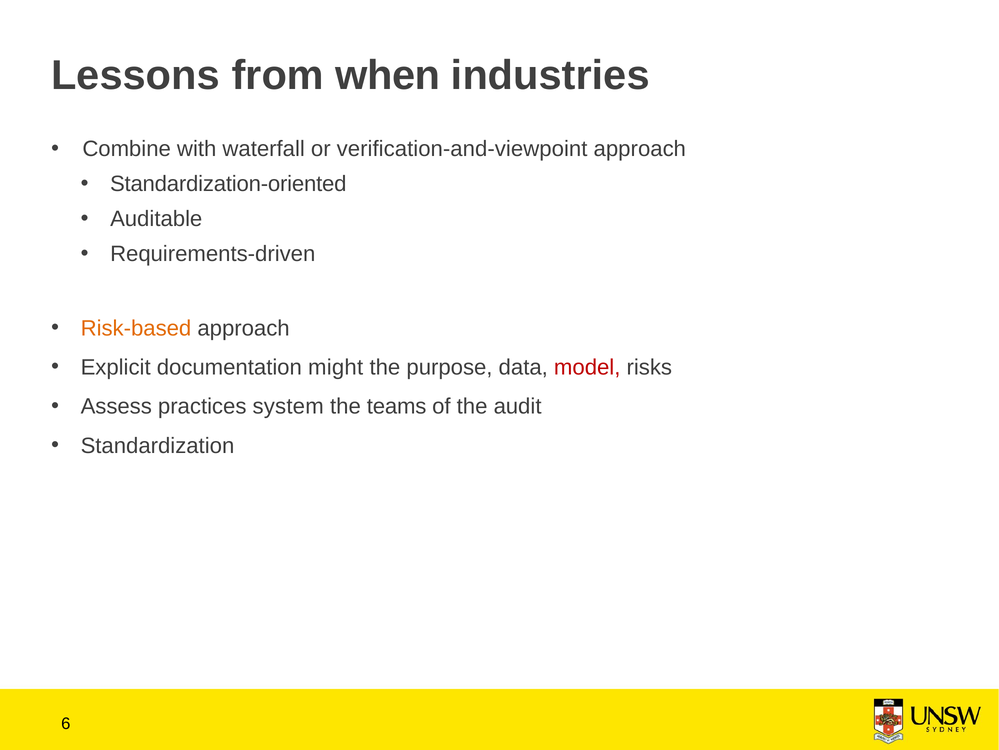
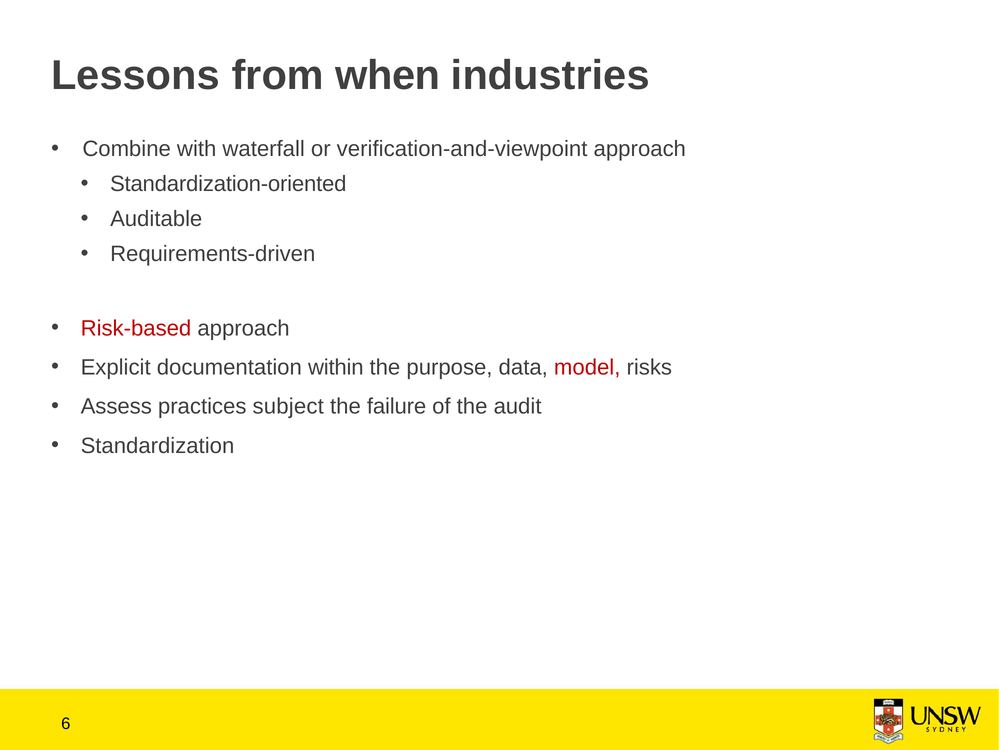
Risk-based colour: orange -> red
might: might -> within
system: system -> subject
teams: teams -> failure
